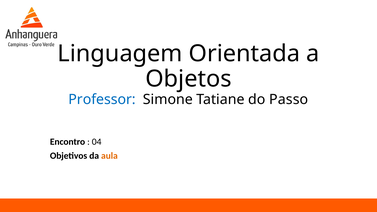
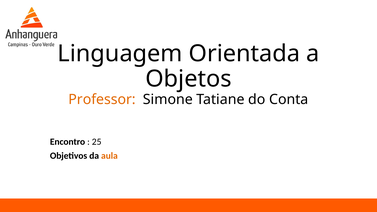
Professor colour: blue -> orange
Passo: Passo -> Conta
04: 04 -> 25
